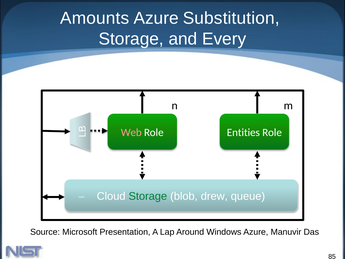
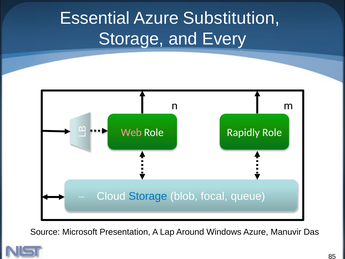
Amounts: Amounts -> Essential
Entities: Entities -> Rapidly
Storage at (148, 196) colour: green -> blue
drew: drew -> focal
